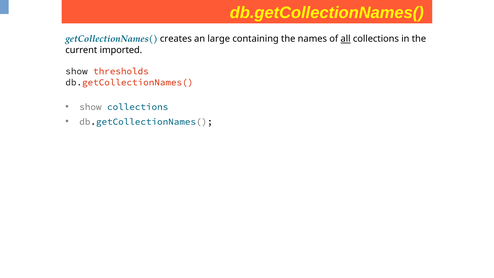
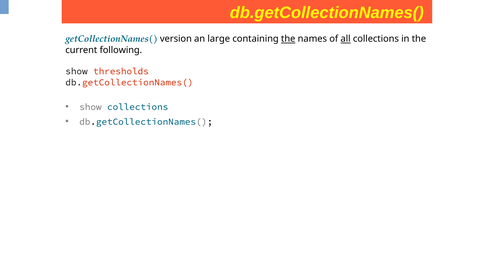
creates: creates -> version
the at (288, 39) underline: none -> present
imported: imported -> following
